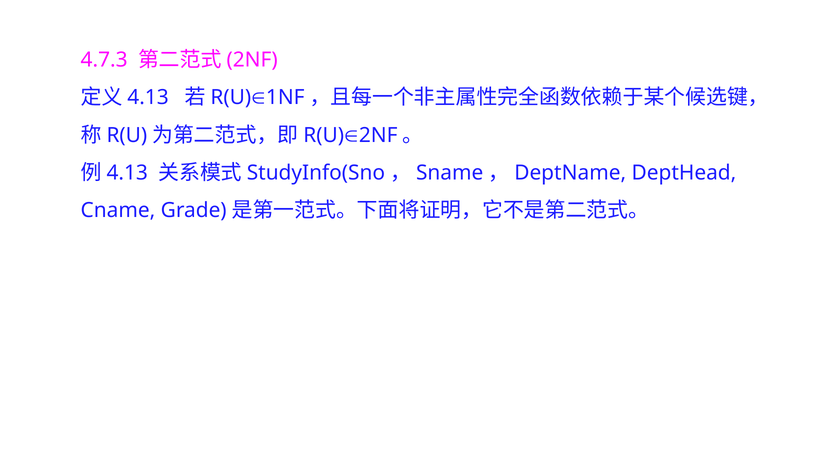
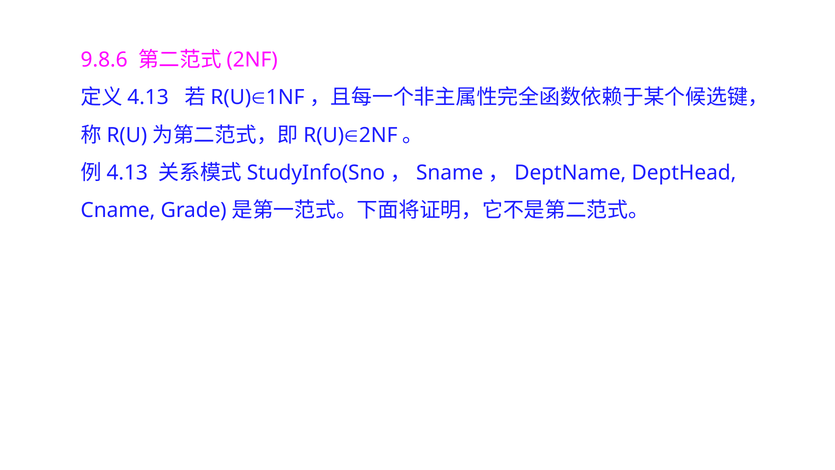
4.7.3: 4.7.3 -> 9.8.6
